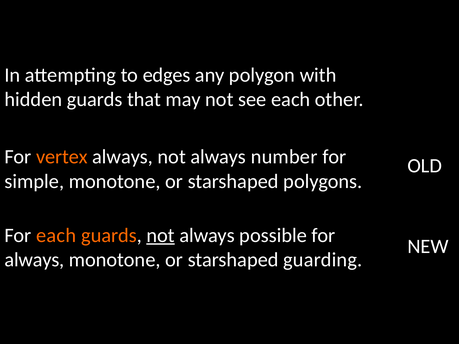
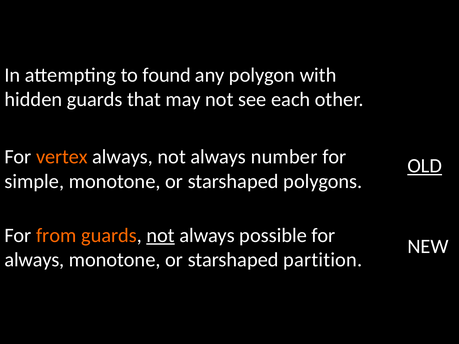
edges: edges -> found
OLD underline: none -> present
For each: each -> from
guarding: guarding -> partition
